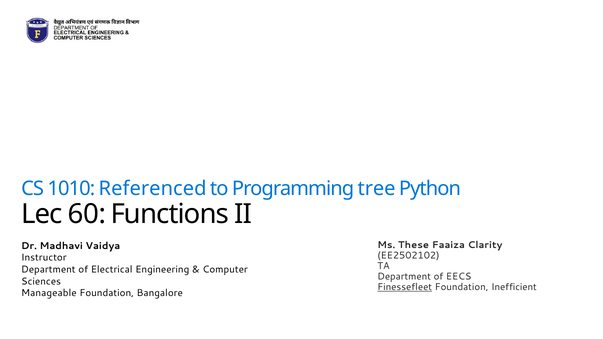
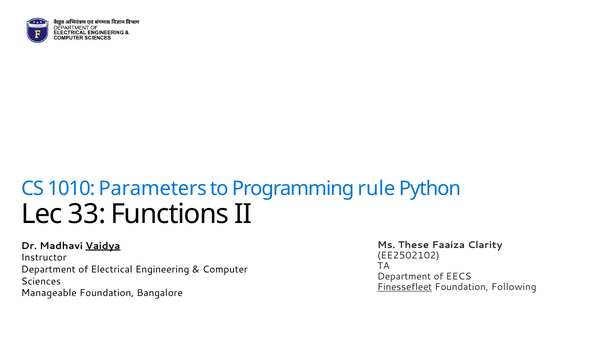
Referenced: Referenced -> Parameters
tree: tree -> rule
60: 60 -> 33
Vaidya underline: none -> present
Inefficient: Inefficient -> Following
